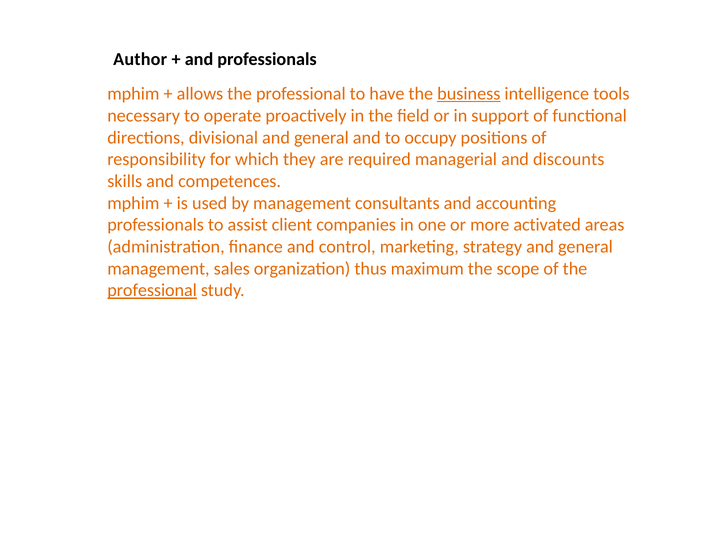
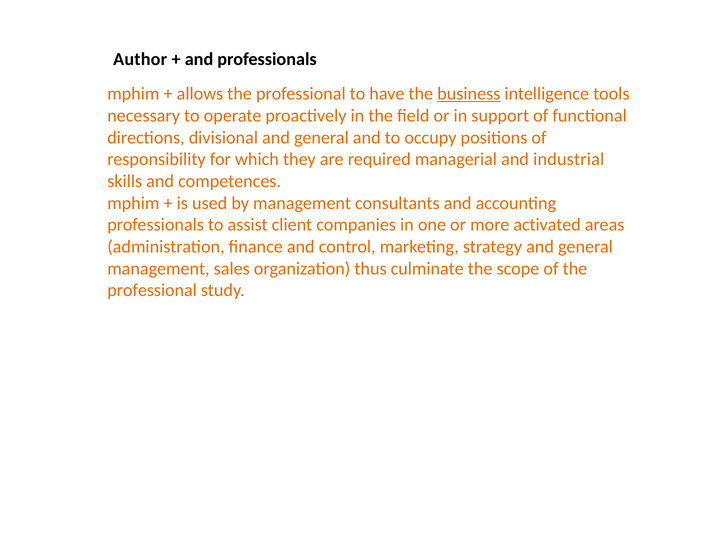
discounts: discounts -> industrial
maximum: maximum -> culminate
professional at (152, 290) underline: present -> none
